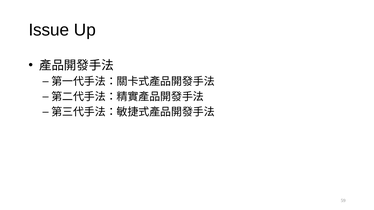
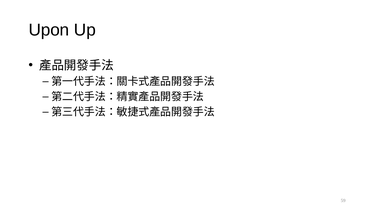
Issue: Issue -> Upon
